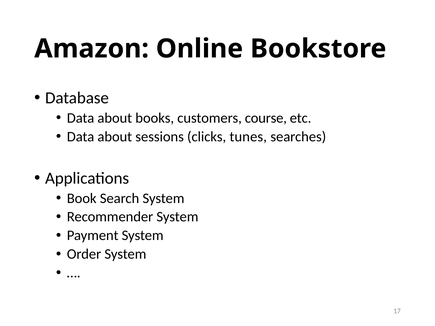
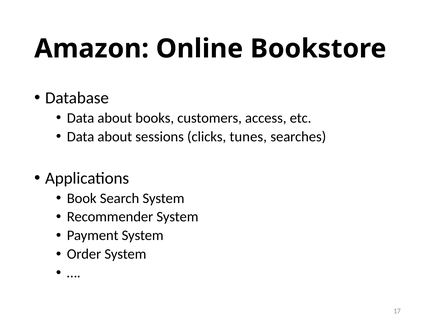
course: course -> access
